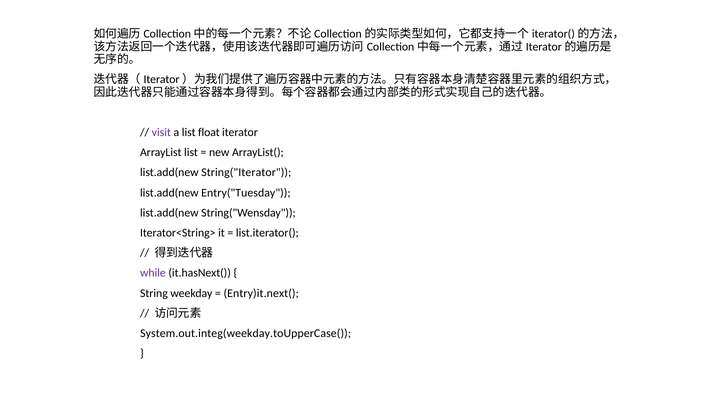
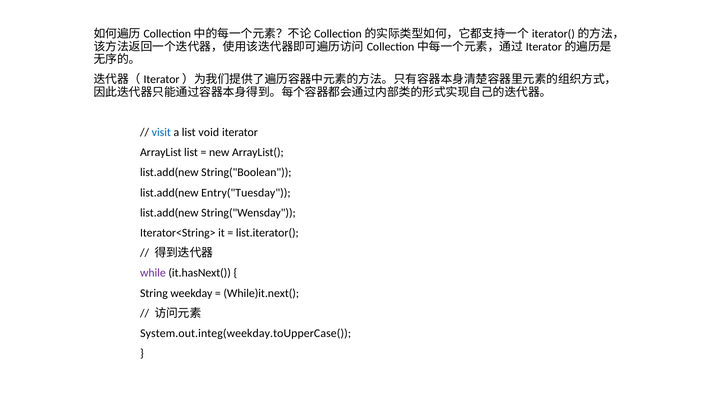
visit colour: purple -> blue
float: float -> void
String("Iterator: String("Iterator -> String("Boolean
Entry)it.next(: Entry)it.next( -> While)it.next(
